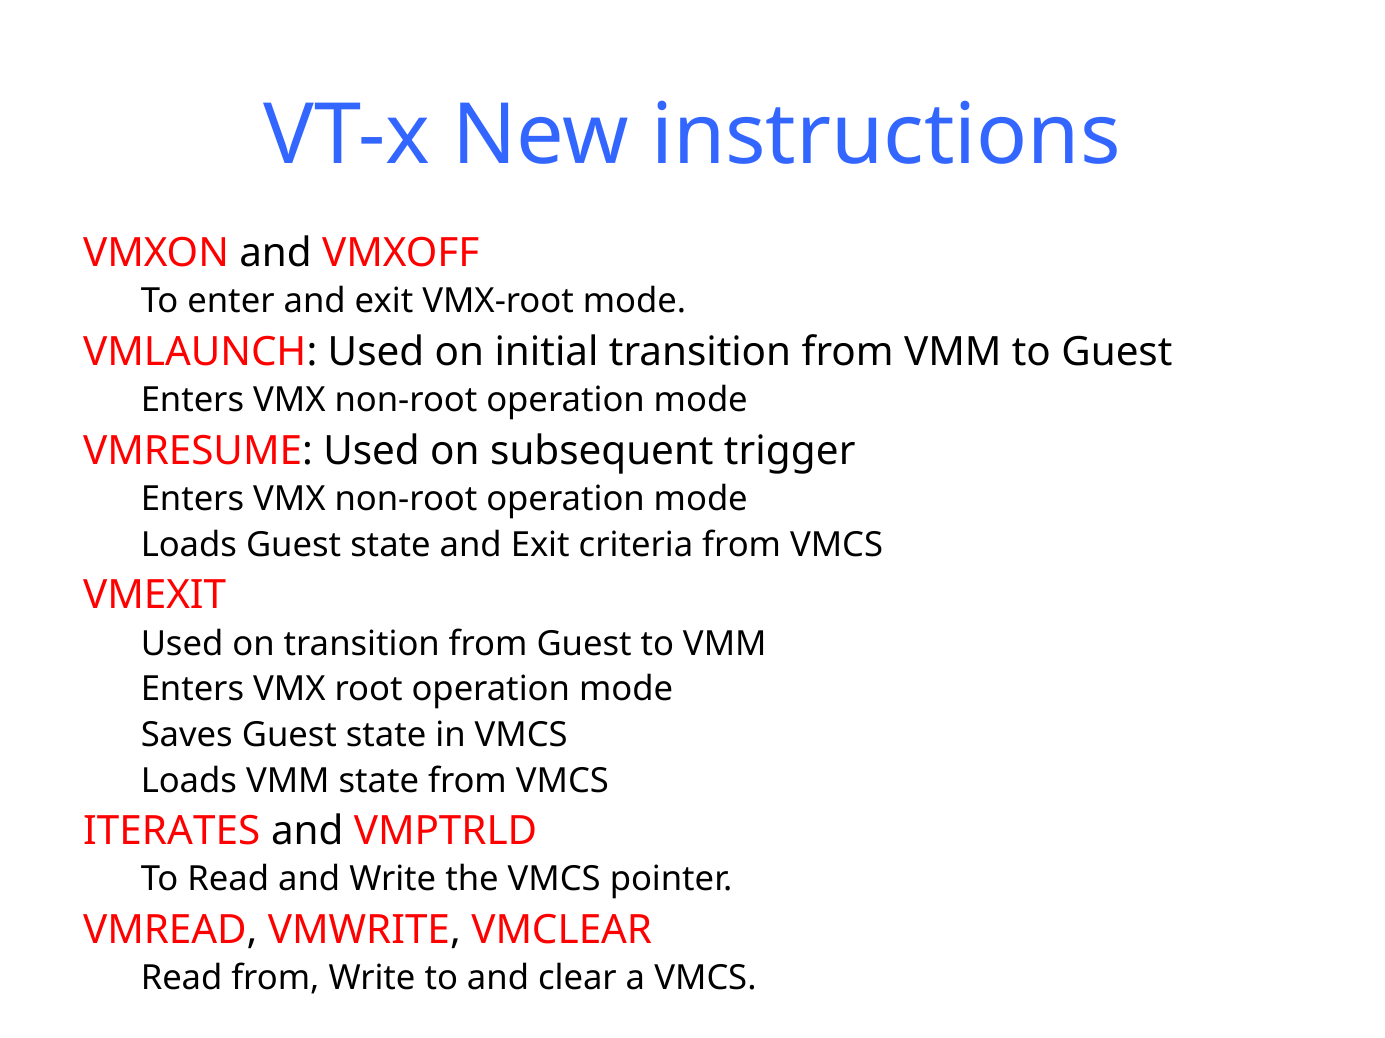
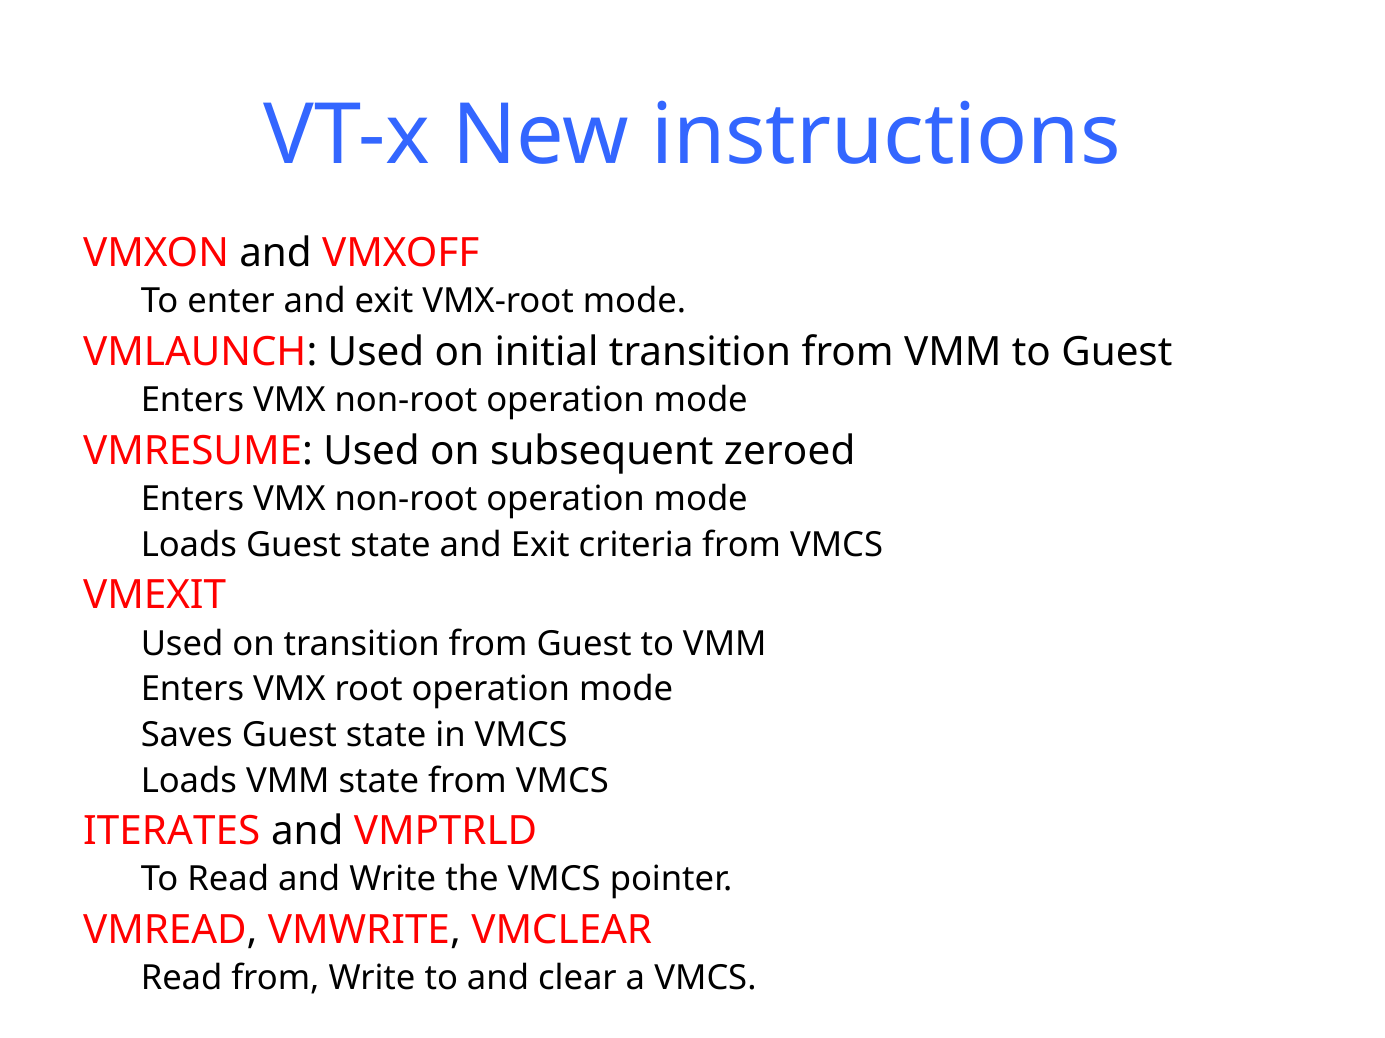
trigger: trigger -> zeroed
